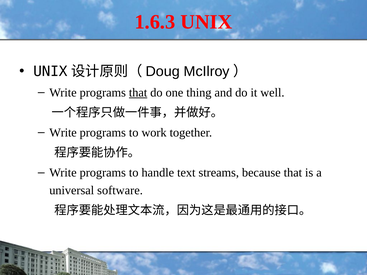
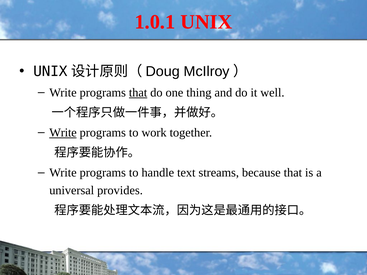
1.6.3: 1.6.3 -> 1.0.1
Write at (63, 133) underline: none -> present
software: software -> provides
